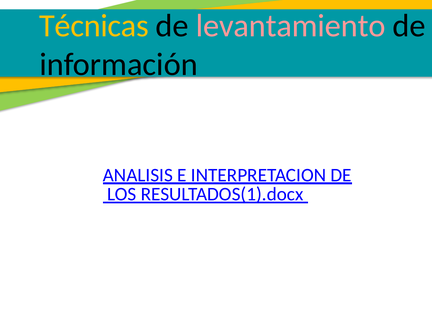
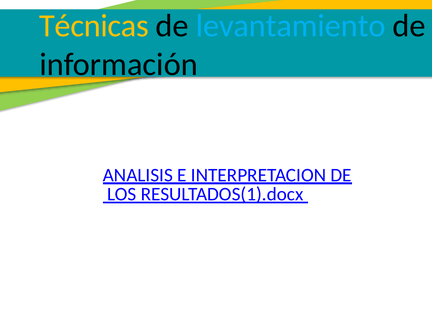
levantamiento colour: pink -> light blue
